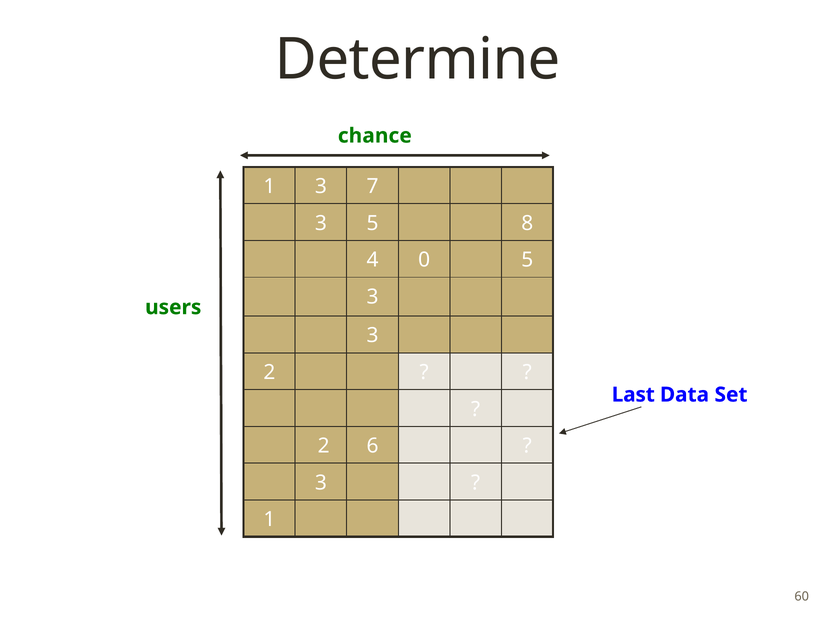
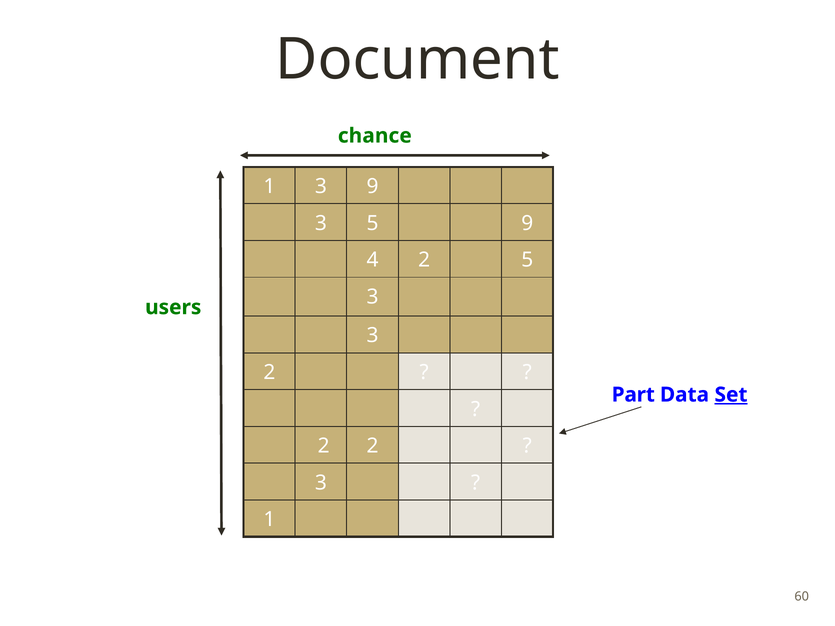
Determine: Determine -> Document
3 7: 7 -> 9
5 8: 8 -> 9
4 0: 0 -> 2
Last: Last -> Part
Set underline: none -> present
2 6: 6 -> 2
